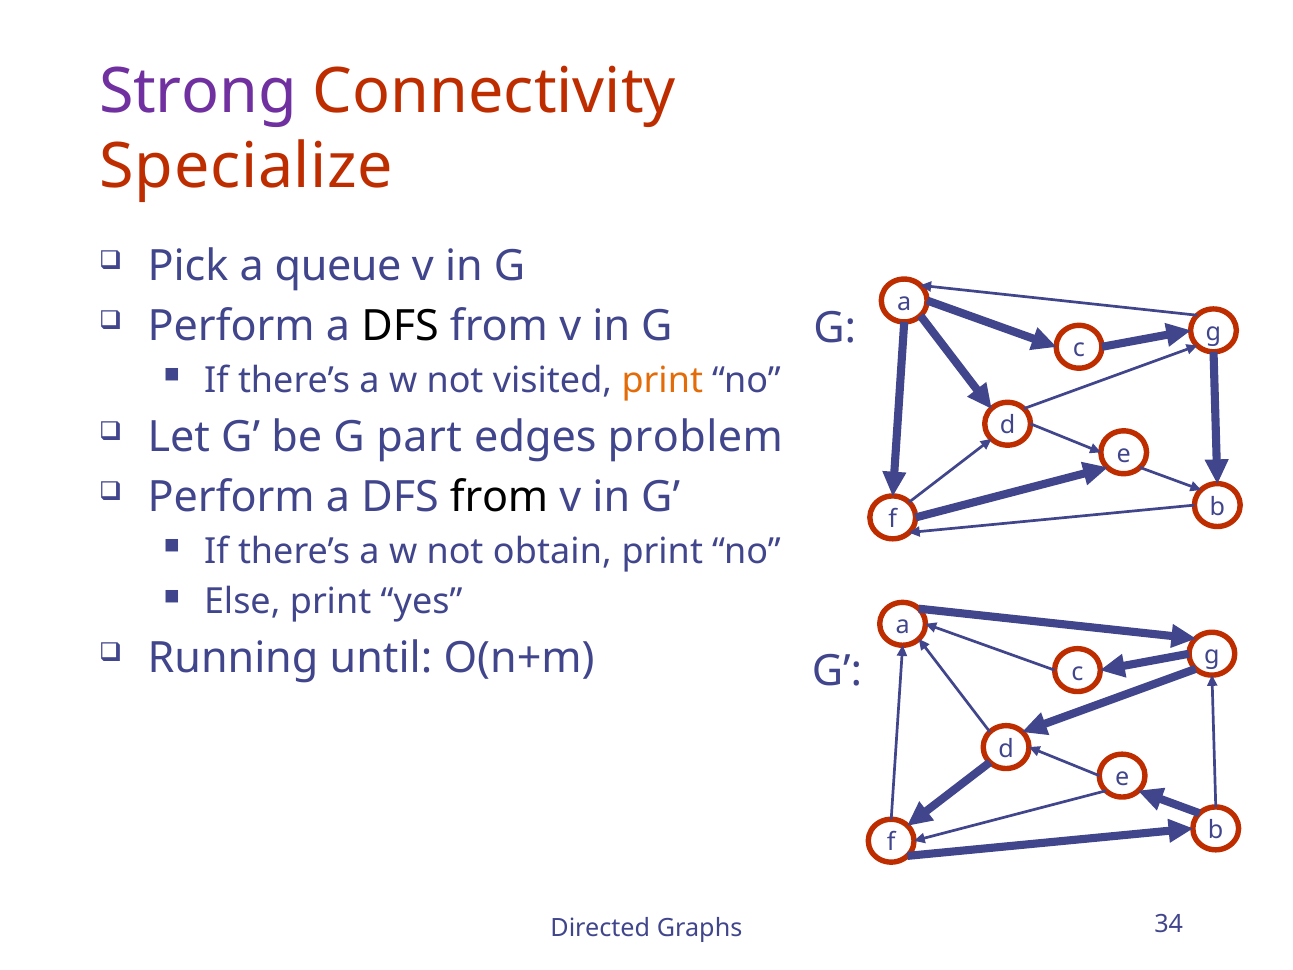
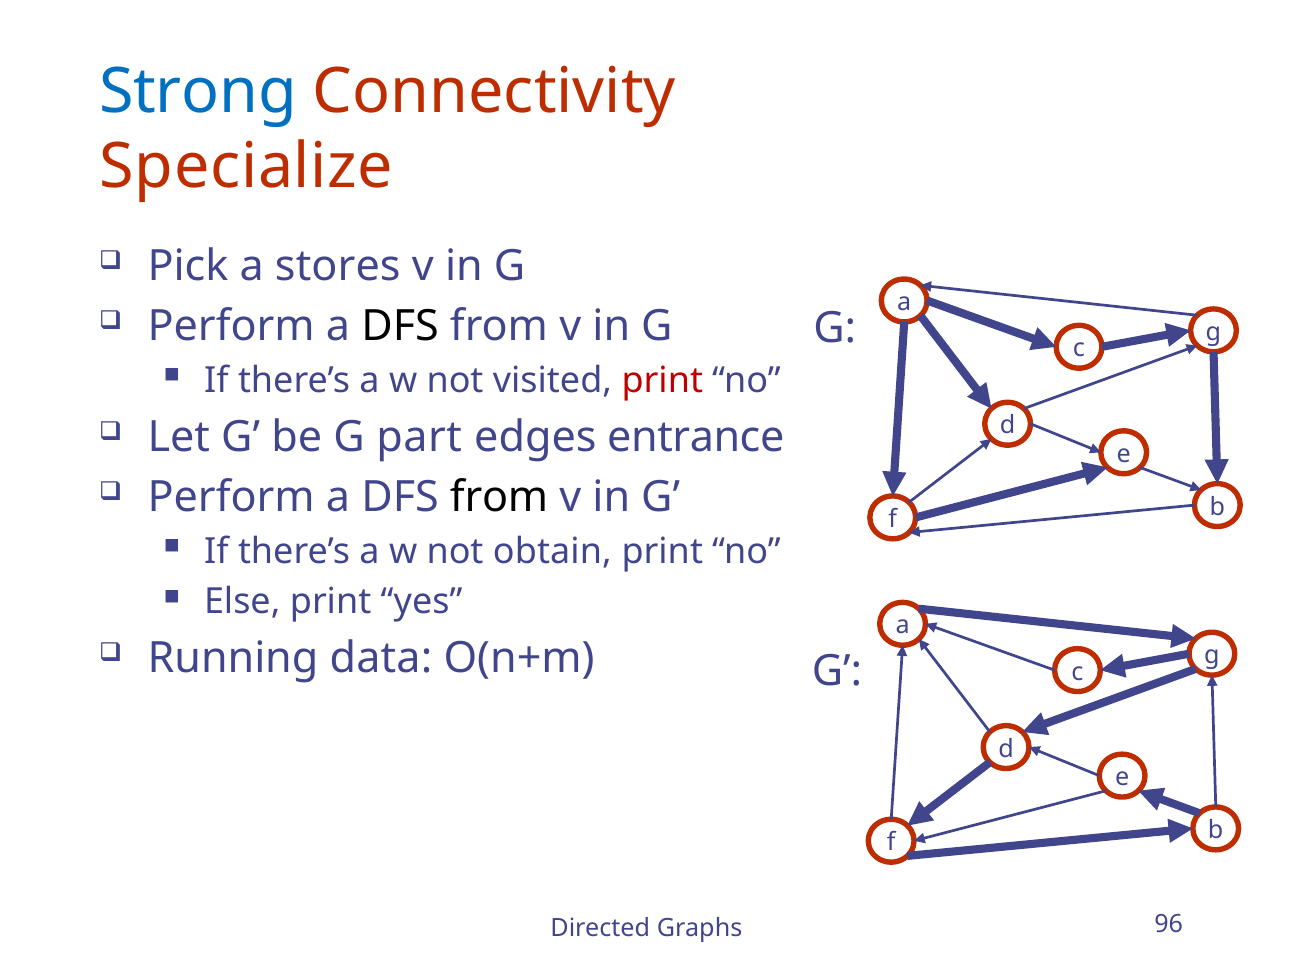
Strong colour: purple -> blue
queue: queue -> stores
print at (662, 380) colour: orange -> red
problem: problem -> entrance
until: until -> data
34: 34 -> 96
